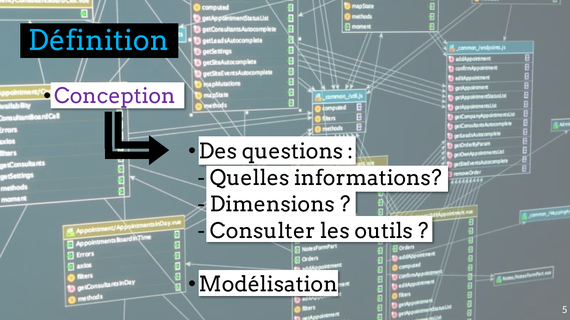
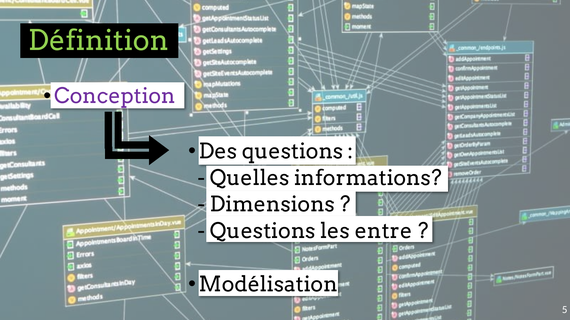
Définition colour: light blue -> light green
Consulter at (263, 232): Consulter -> Questions
outils: outils -> entre
